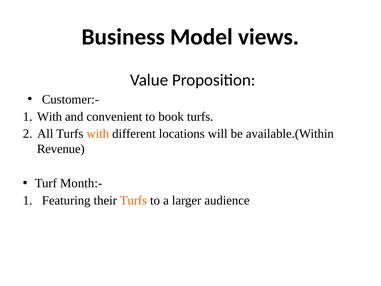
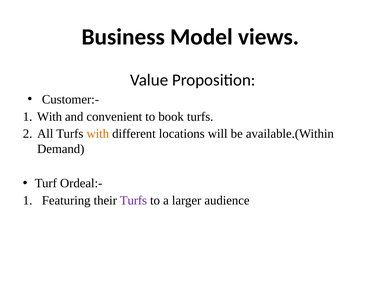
Revenue: Revenue -> Demand
Month:-: Month:- -> Ordeal:-
Turfs at (133, 200) colour: orange -> purple
